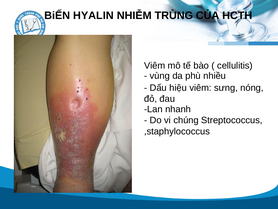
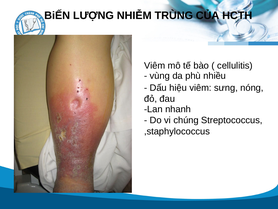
HYALIN: HYALIN -> LƯỢNG
